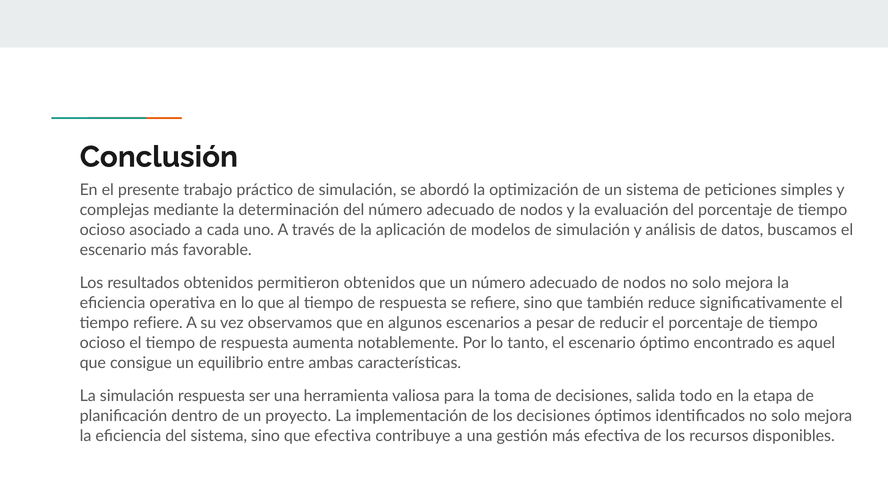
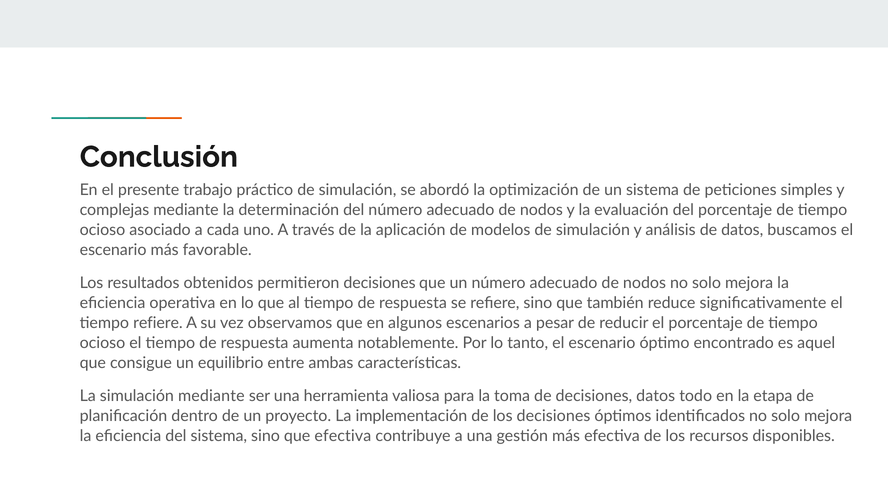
permitieron obtenidos: obtenidos -> decisiones
simulación respuesta: respuesta -> mediante
decisiones salida: salida -> datos
